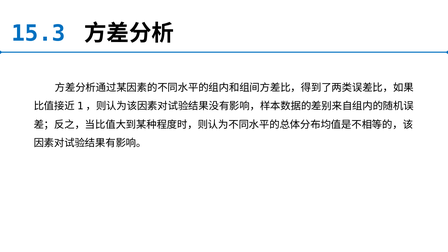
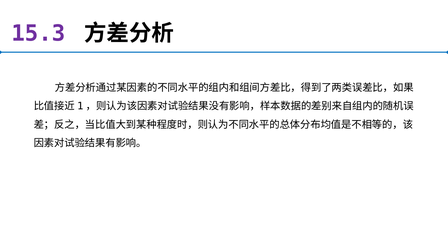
15.3 colour: blue -> purple
